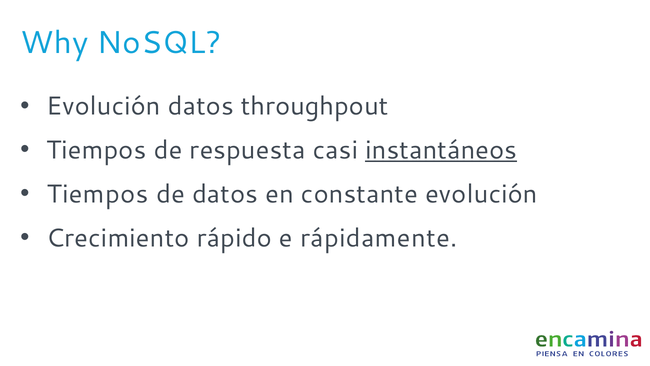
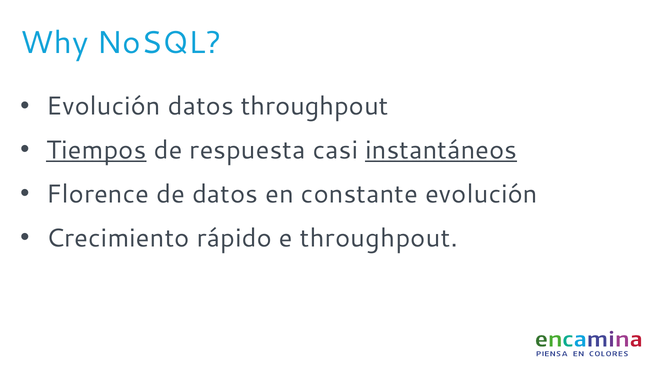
Tiempos at (96, 150) underline: none -> present
Tiempos at (97, 194): Tiempos -> Florence
e rápidamente: rápidamente -> throughpout
